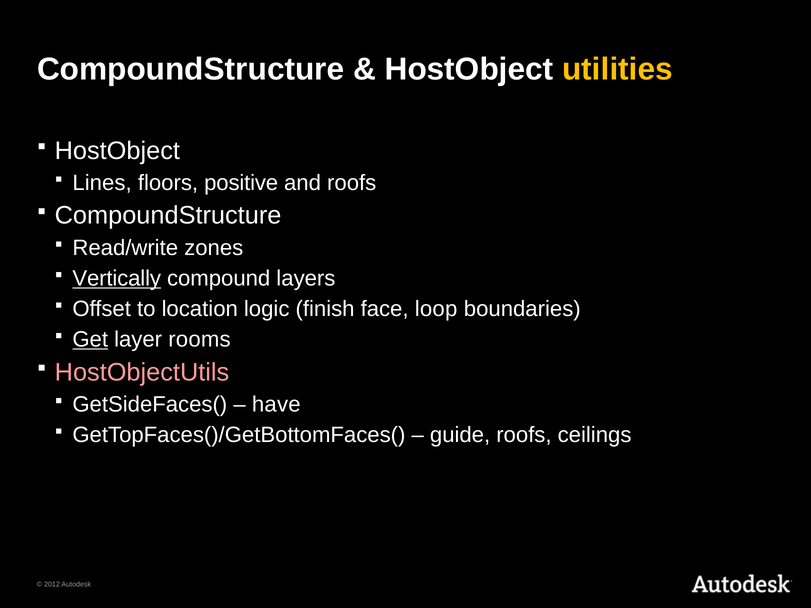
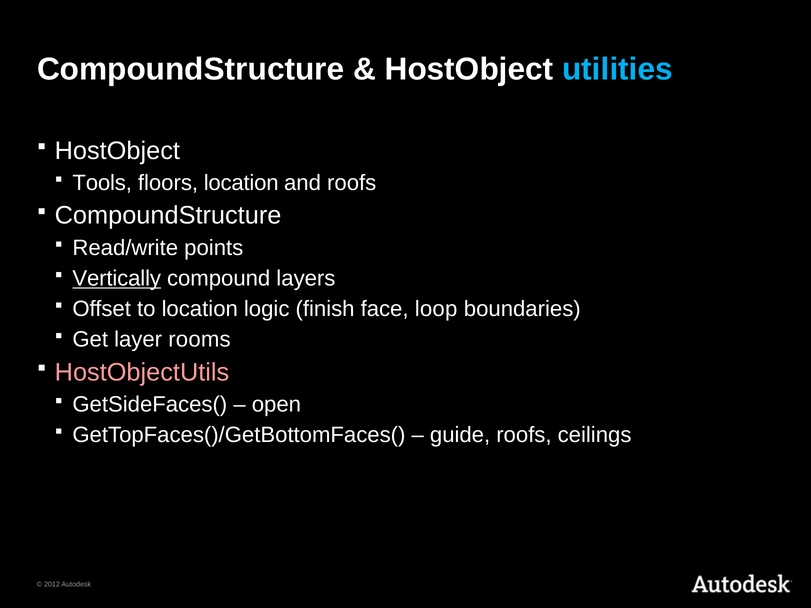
utilities colour: yellow -> light blue
Lines: Lines -> Tools
floors positive: positive -> location
zones: zones -> points
Get underline: present -> none
have: have -> open
